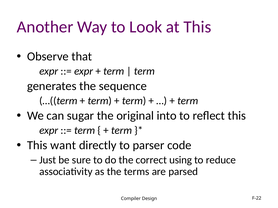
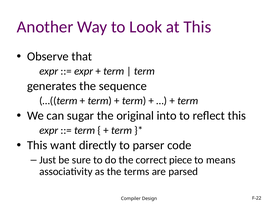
using: using -> piece
reduce: reduce -> means
